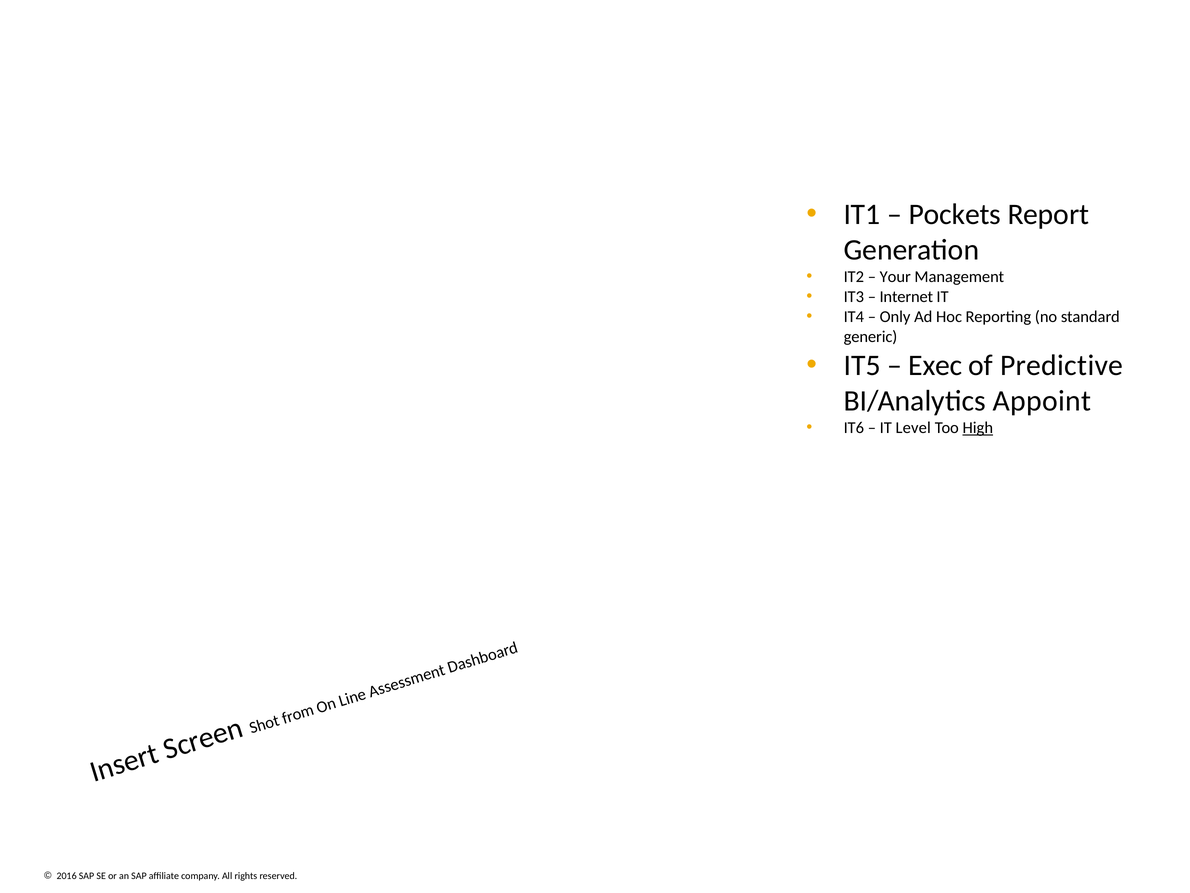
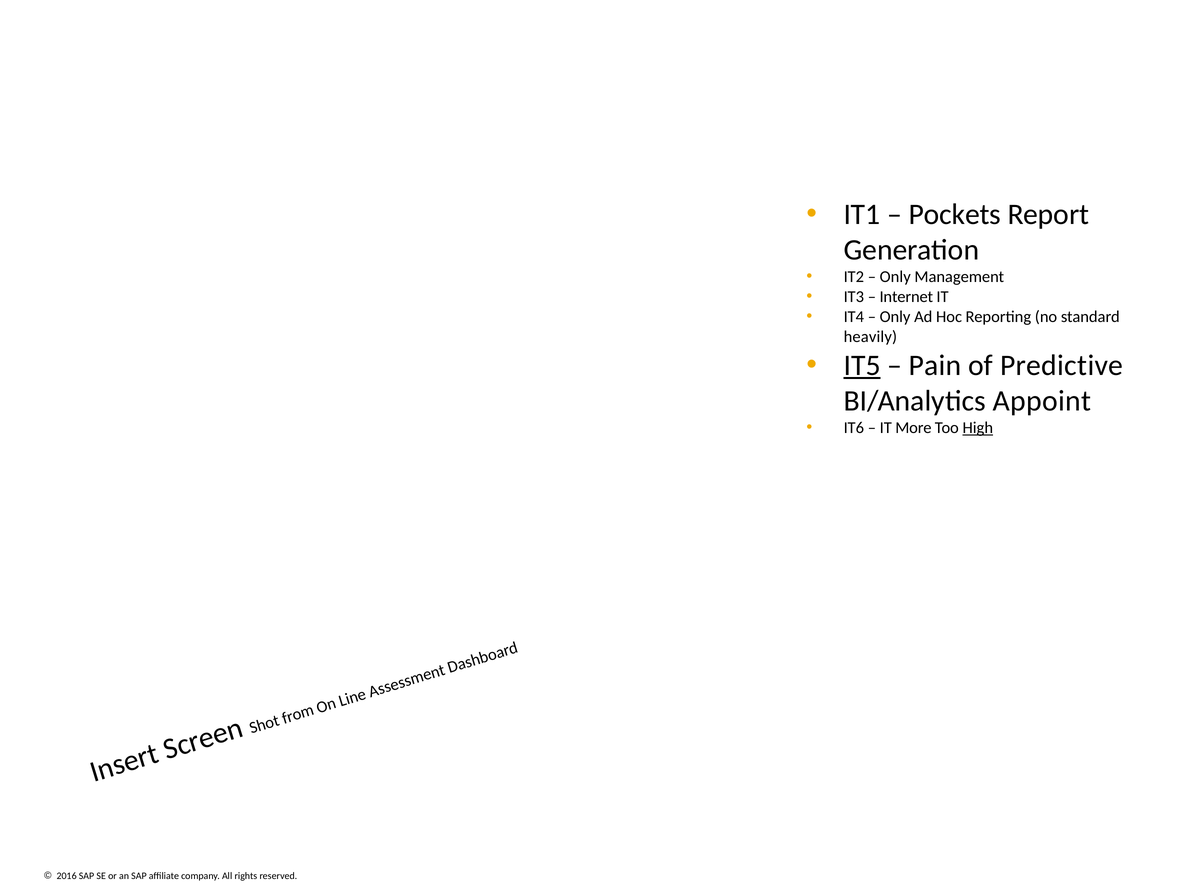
Your at (895, 277): Your -> Only
generic: generic -> heavily
IT5 underline: none -> present
Exec: Exec -> Pain
Level: Level -> More
